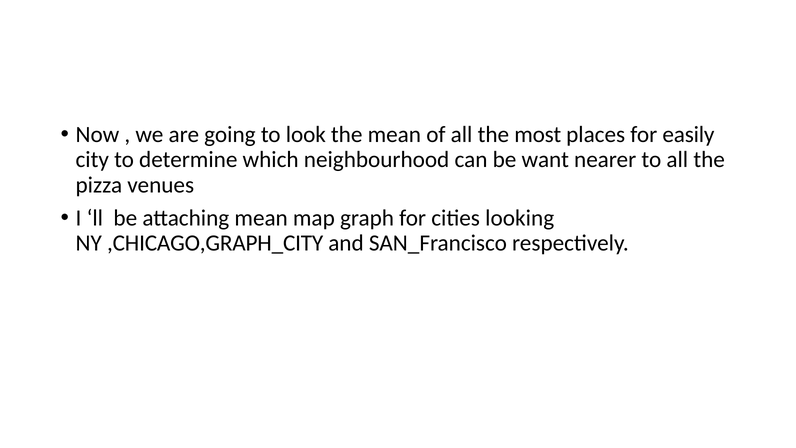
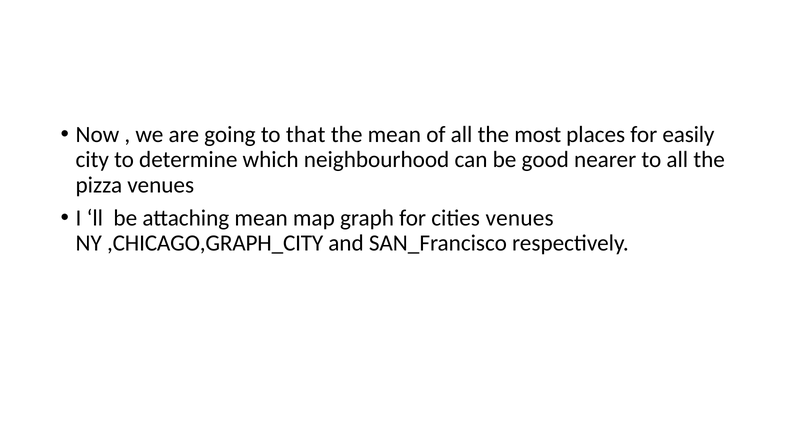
look: look -> that
want: want -> good
cities looking: looking -> venues
